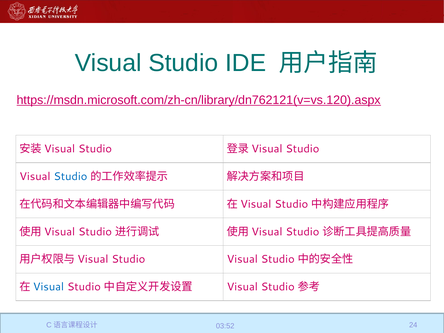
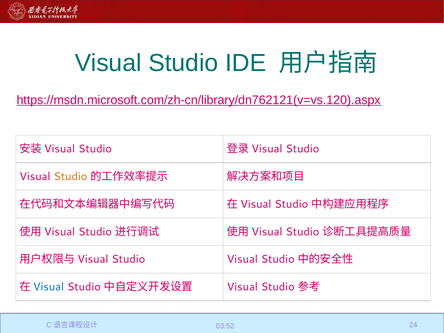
Studio at (70, 176) colour: blue -> orange
